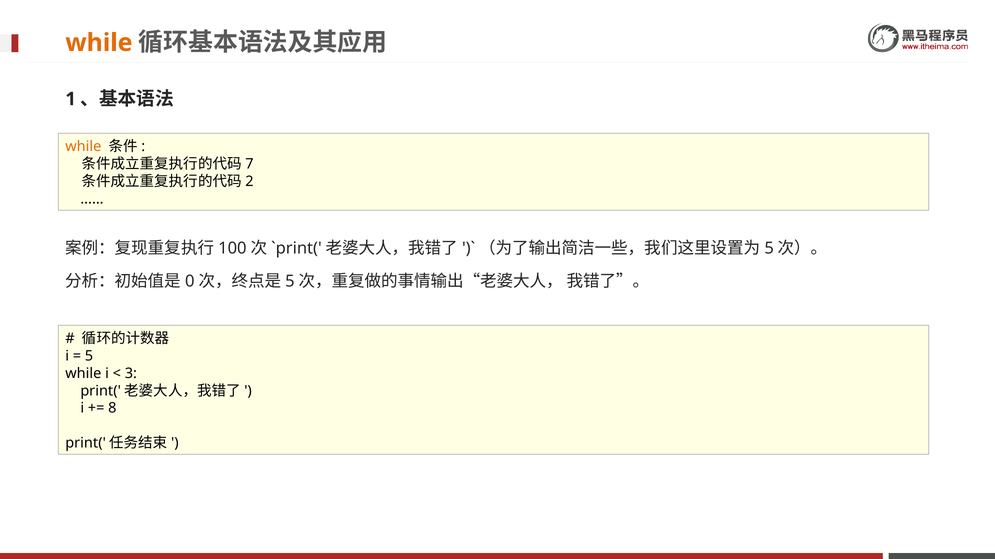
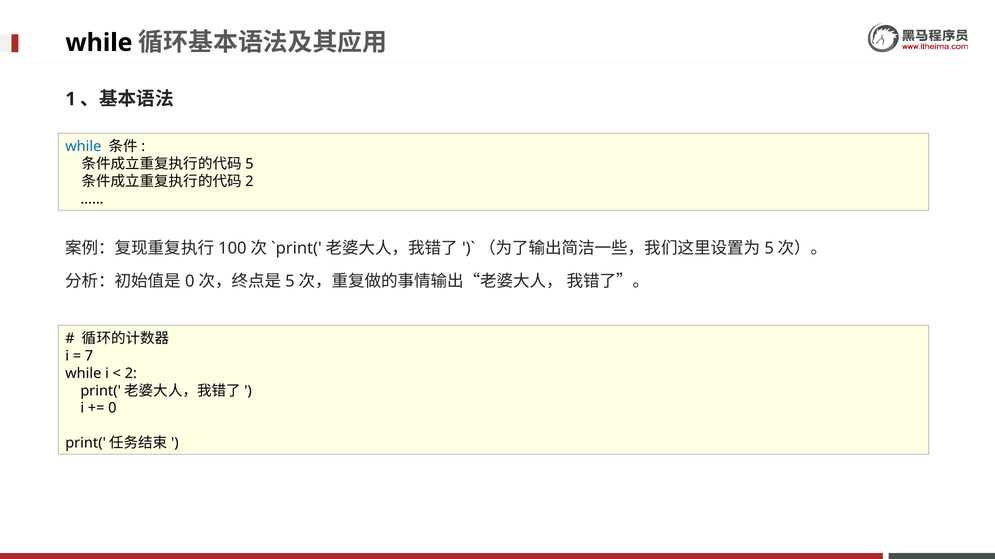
while at (99, 43) colour: orange -> black
while at (83, 147) colour: orange -> blue
7: 7 -> 5
5: 5 -> 7
3 at (131, 374): 3 -> 2
8: 8 -> 0
